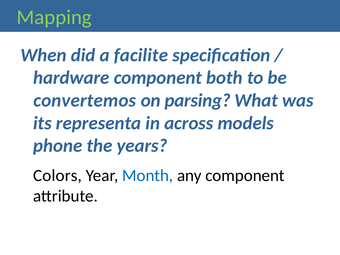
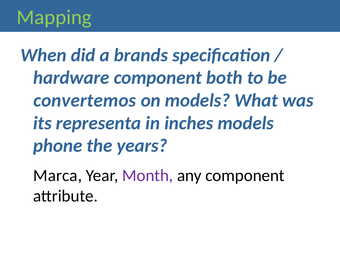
facilite: facilite -> brands
on parsing: parsing -> models
across: across -> inches
Colors: Colors -> Marca
Month colour: blue -> purple
